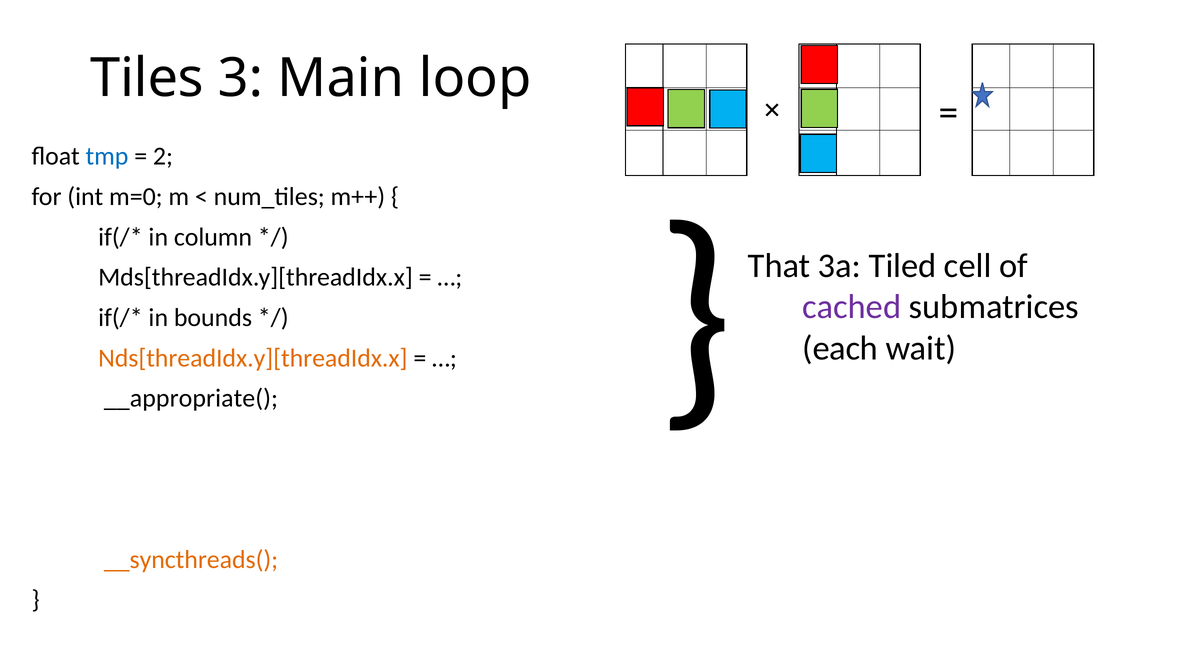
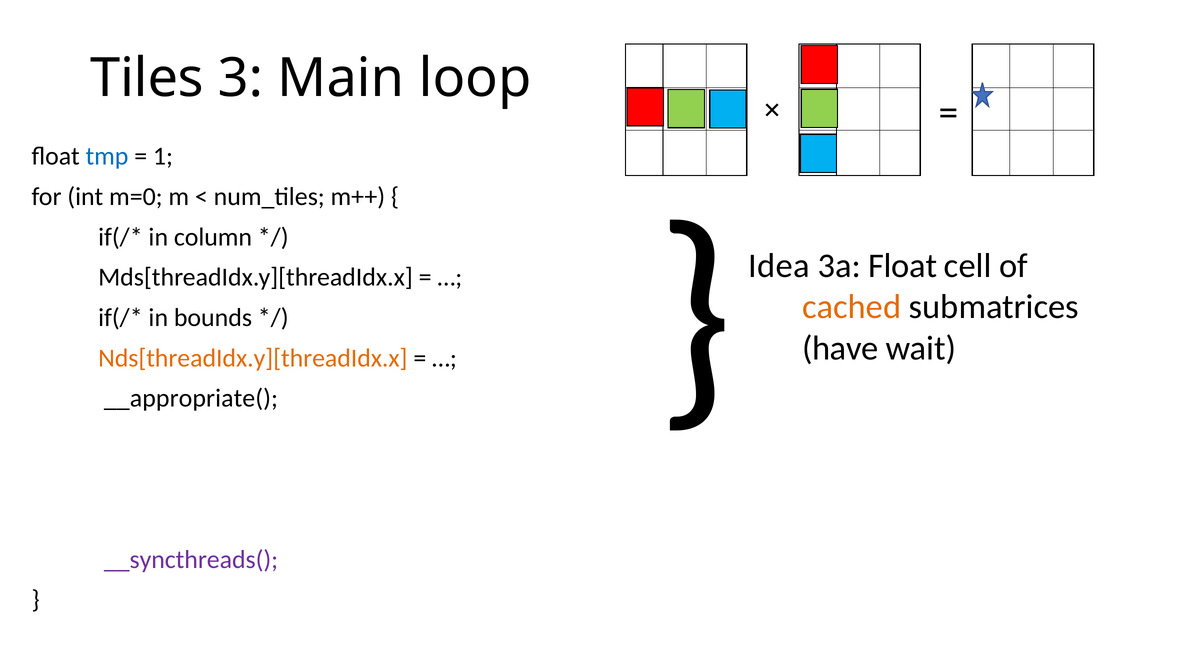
2: 2 -> 1
That: That -> Idea
3a Tiled: Tiled -> Float
cached colour: purple -> orange
each: each -> have
__syncthreads( colour: orange -> purple
